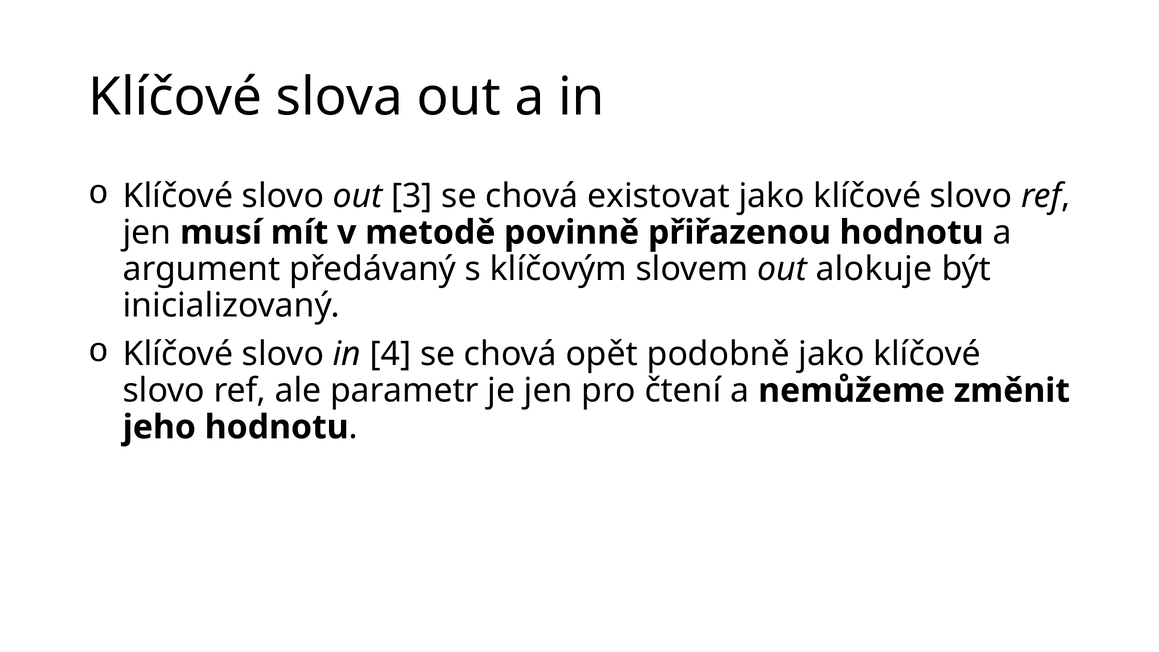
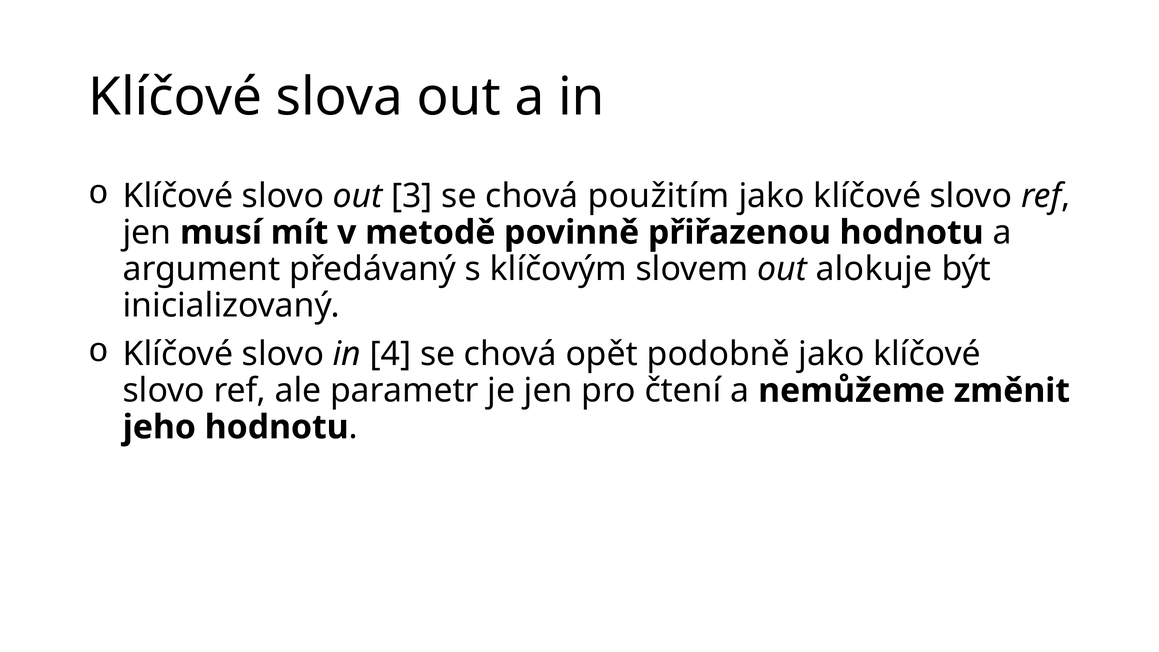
existovat: existovat -> použitím
